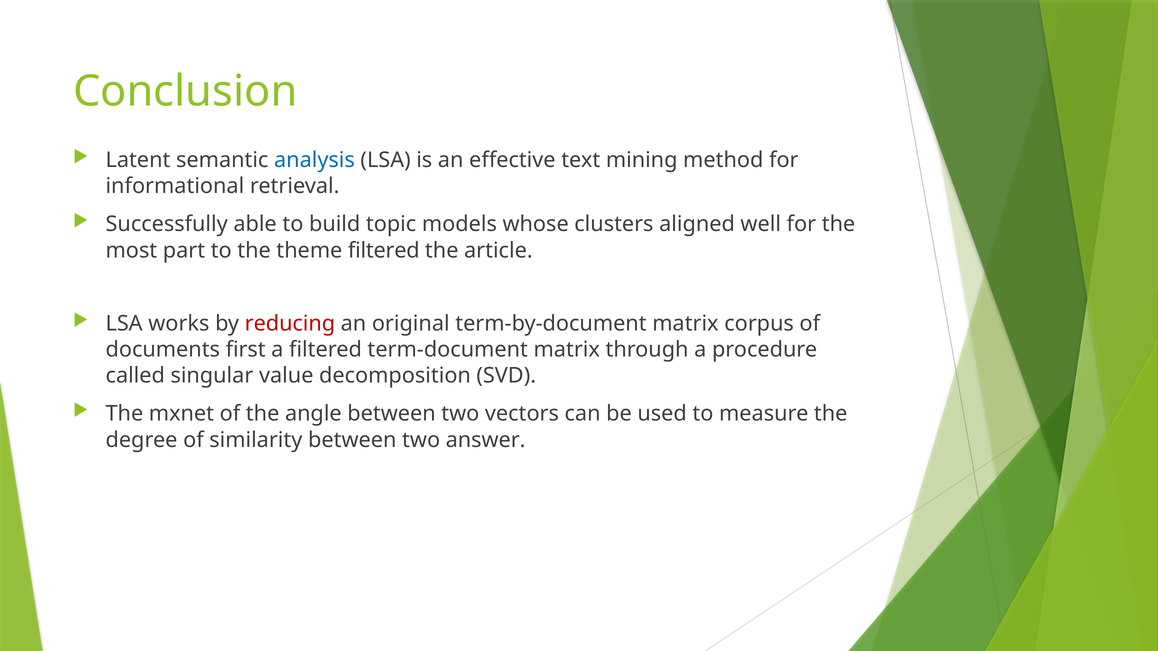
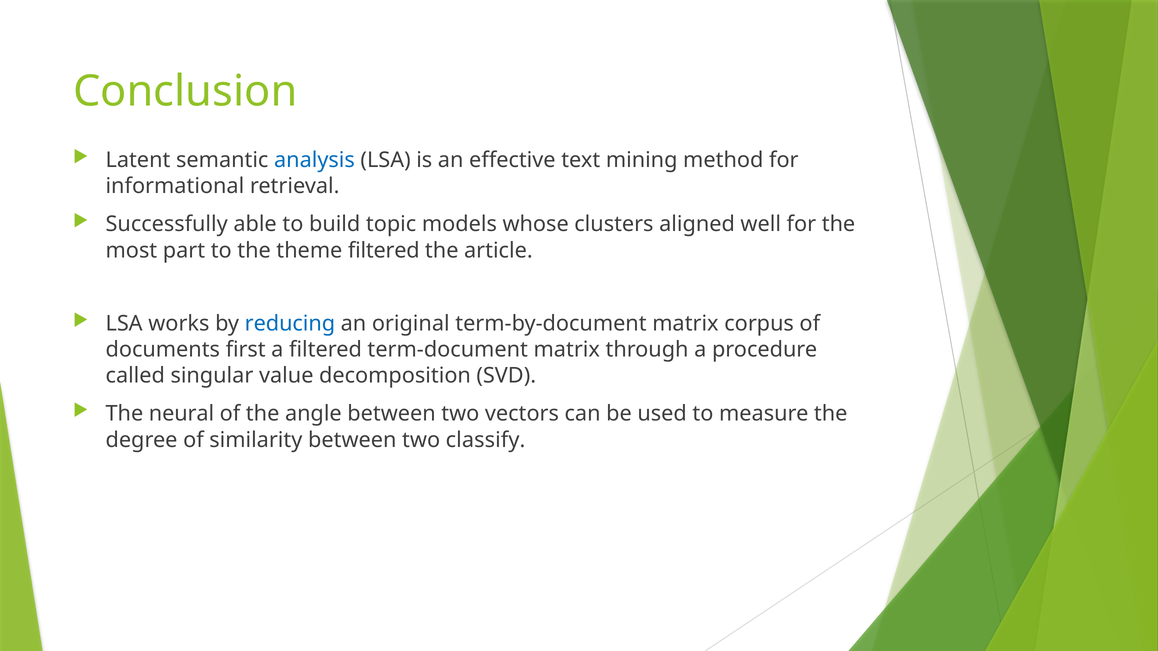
reducing colour: red -> blue
mxnet: mxnet -> neural
answer: answer -> classify
